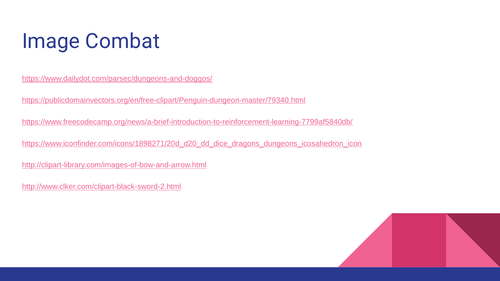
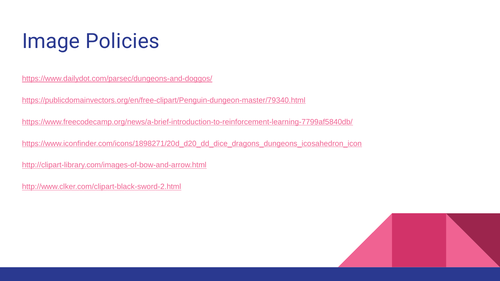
Combat: Combat -> Policies
